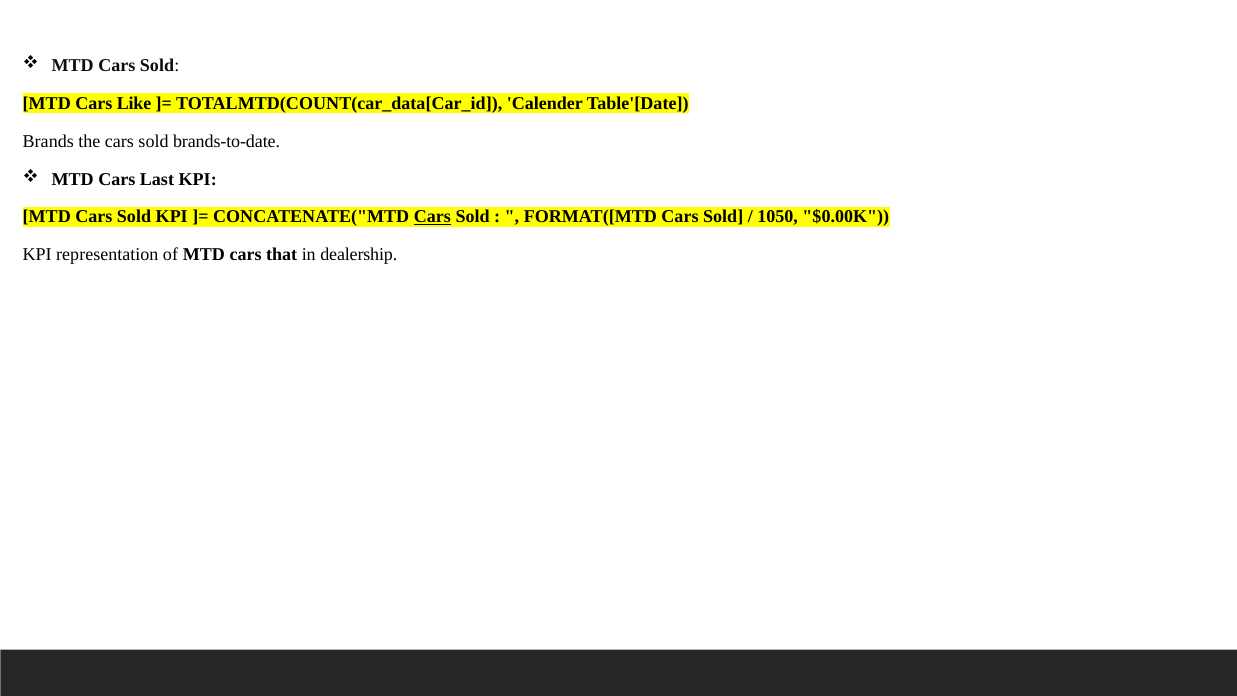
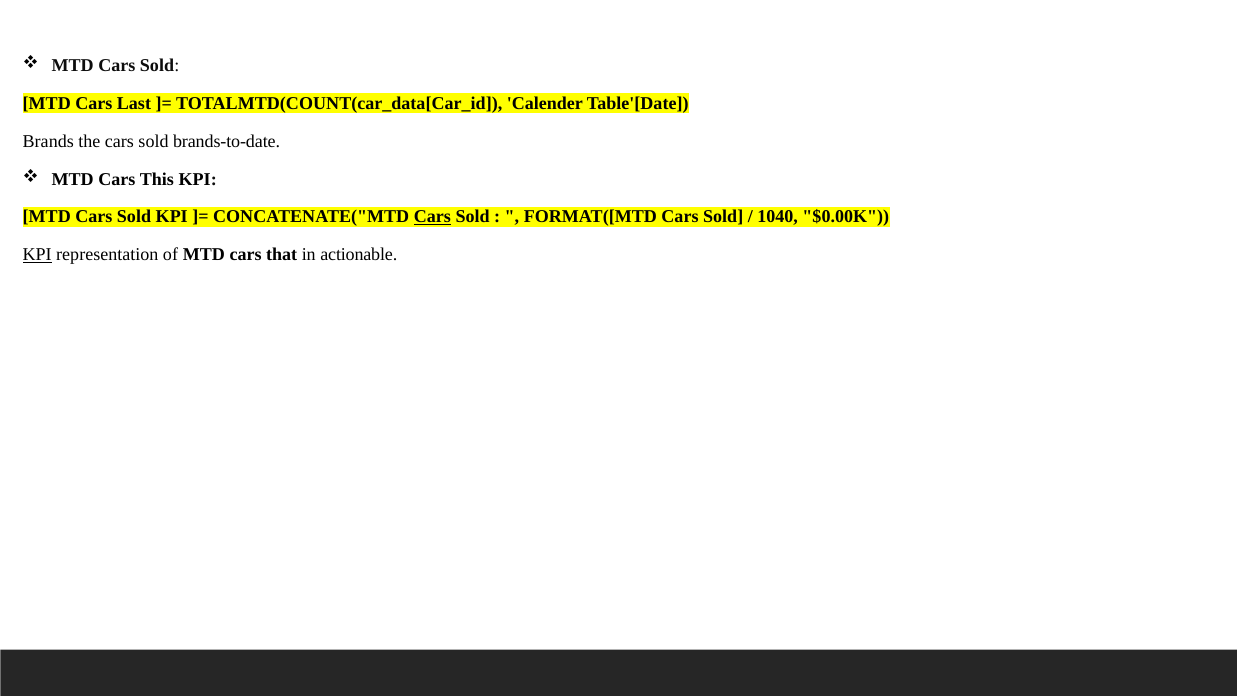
Like: Like -> Last
Last: Last -> This
1050: 1050 -> 1040
KPI at (37, 255) underline: none -> present
dealership: dealership -> actionable
